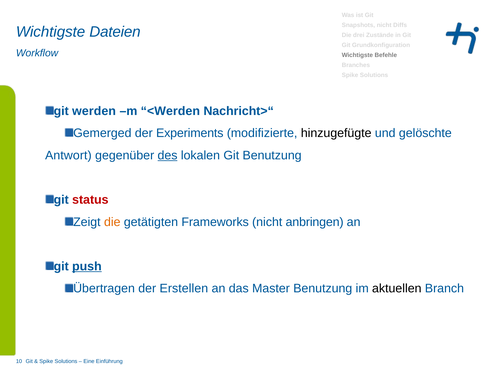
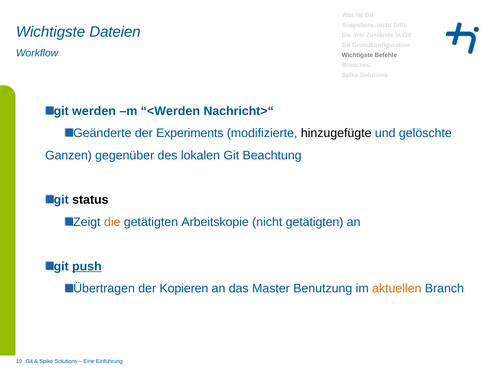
Gemerged: Gemerged -> Geänderte
Antwort: Antwort -> Ganzen
des underline: present -> none
Git Benutzung: Benutzung -> Beachtung
status colour: red -> black
Frameworks: Frameworks -> Arbeitskopie
nicht anbringen: anbringen -> getätigten
Erstellen: Erstellen -> Kopieren
aktuellen colour: black -> orange
